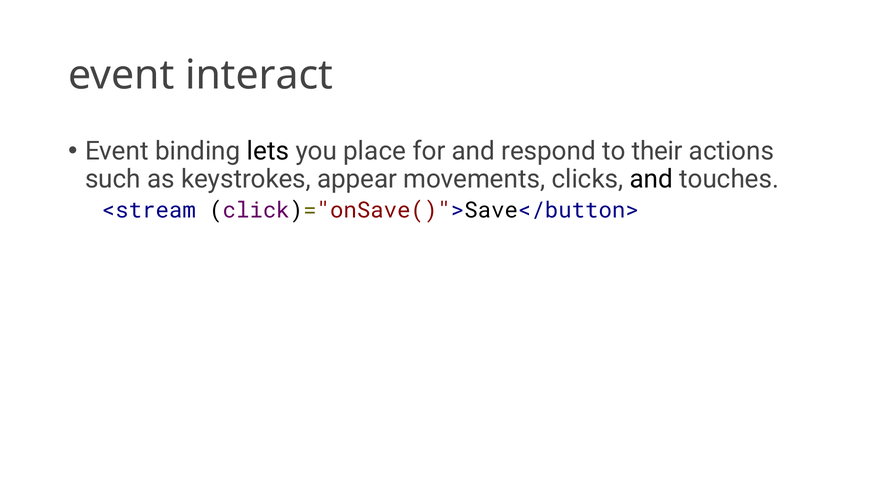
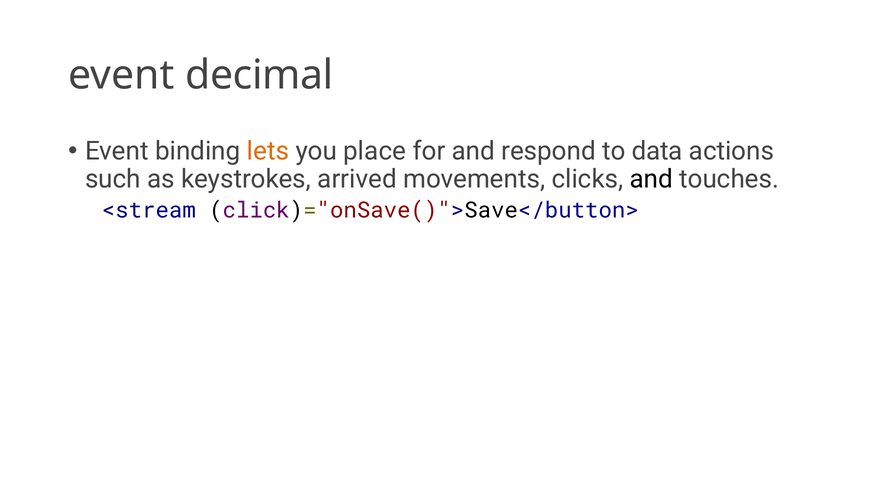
interact: interact -> decimal
lets colour: black -> orange
their: their -> data
appear: appear -> arrived
